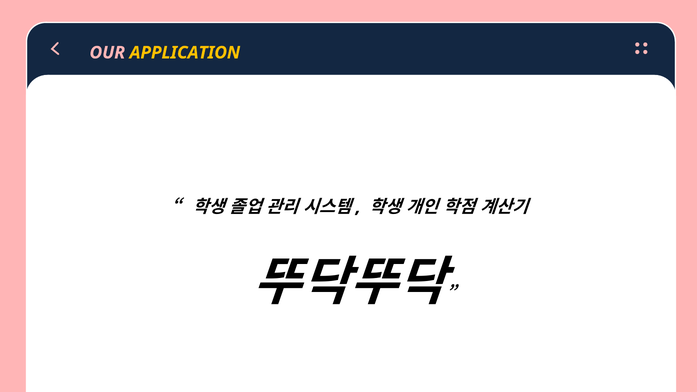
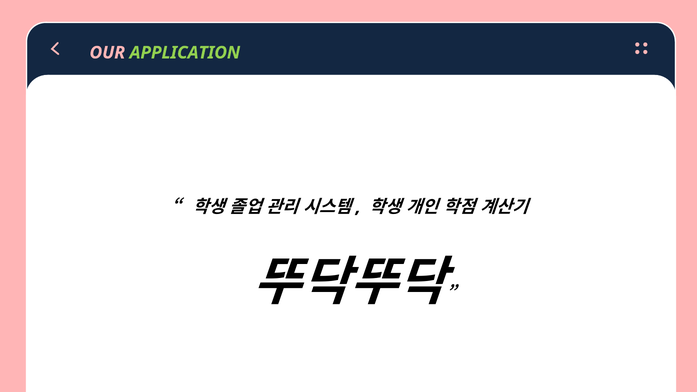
APPLICATION colour: yellow -> light green
